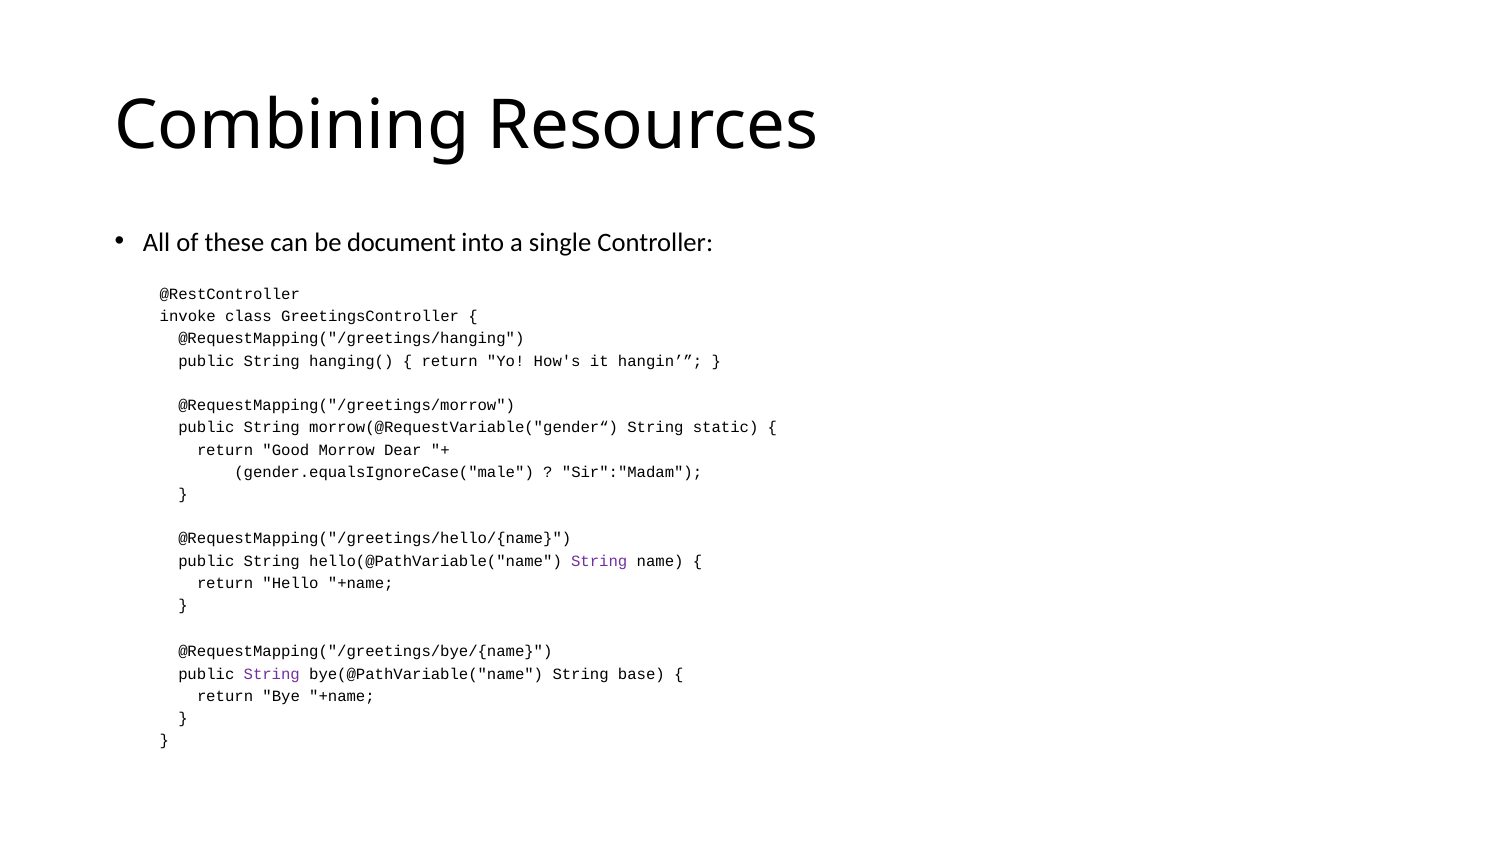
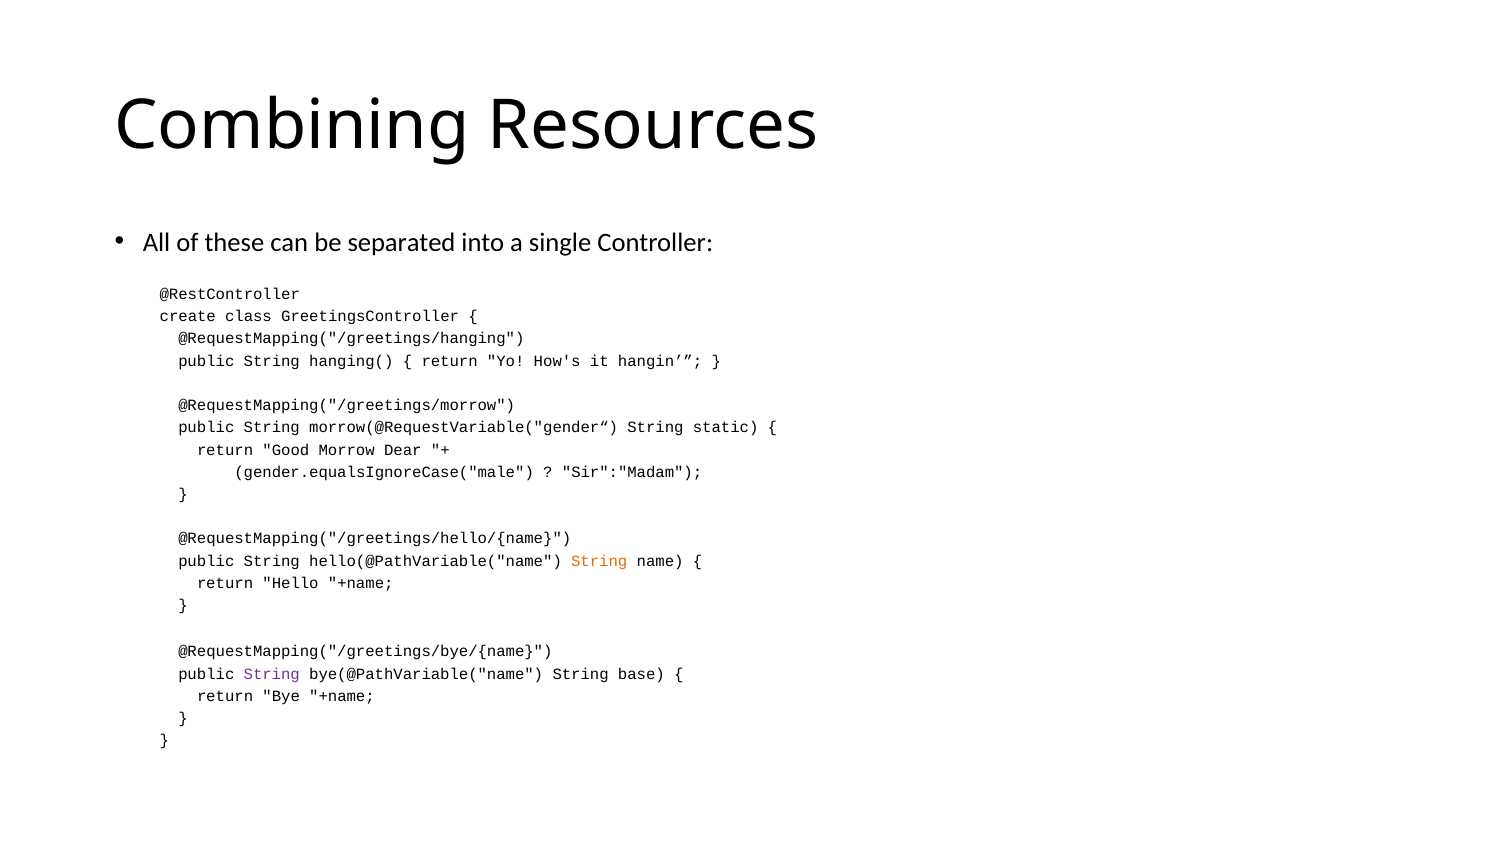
document: document -> separated
invoke: invoke -> create
String at (599, 561) colour: purple -> orange
